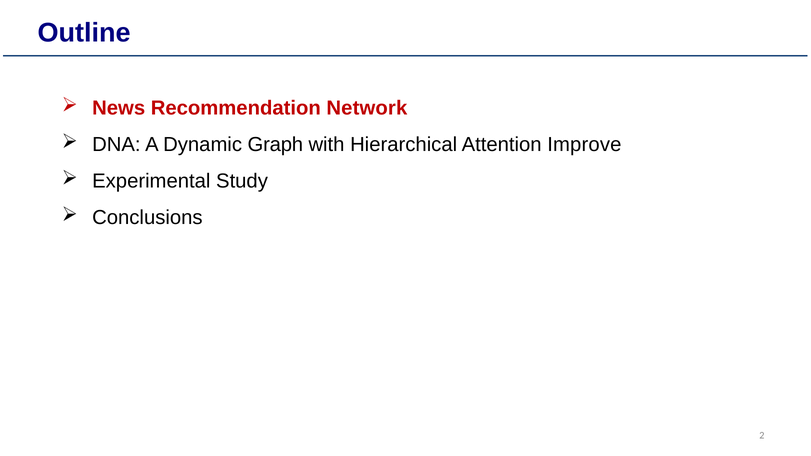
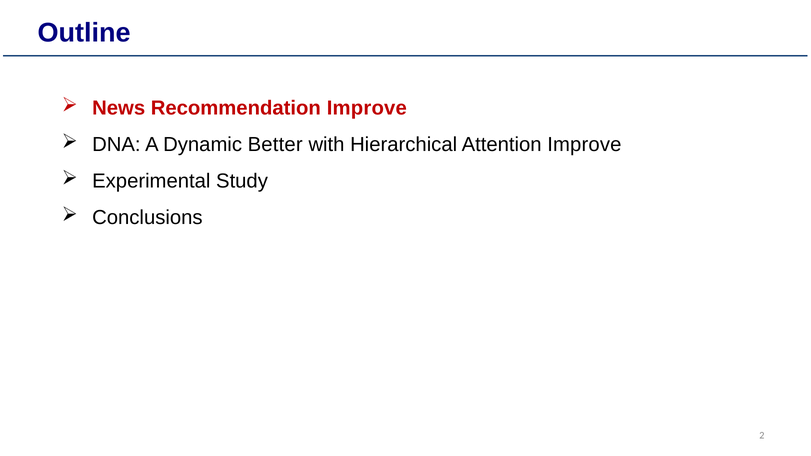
Recommendation Network: Network -> Improve
Graph: Graph -> Better
